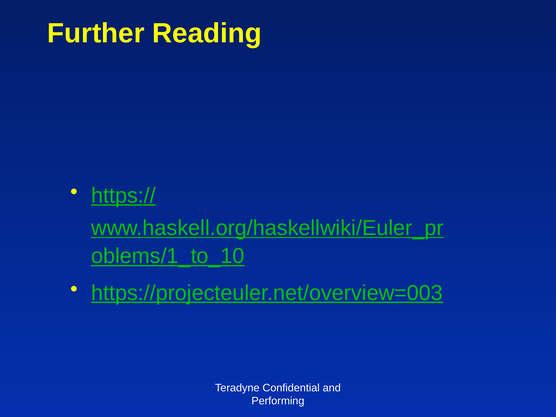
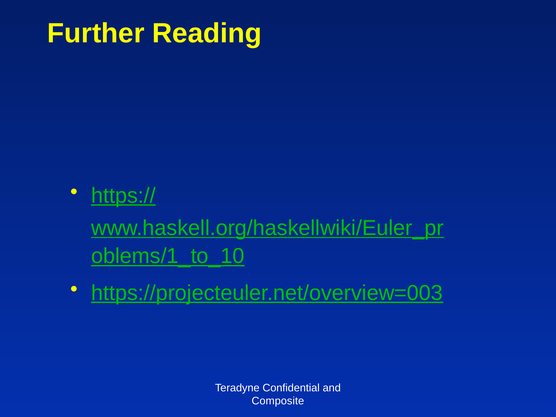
Performing: Performing -> Composite
